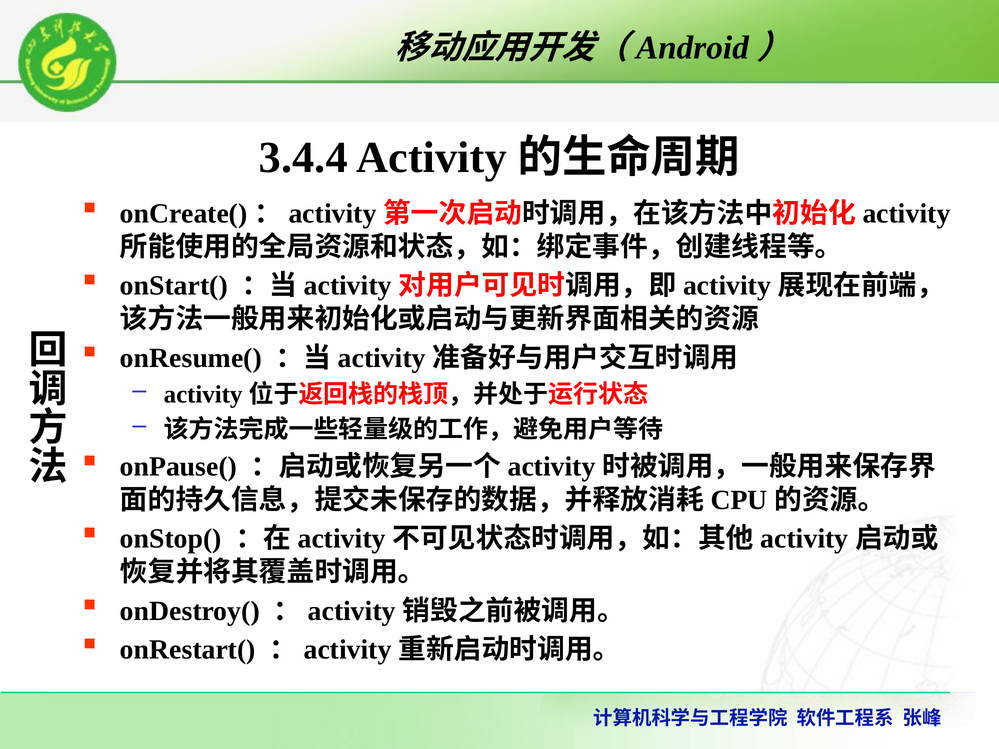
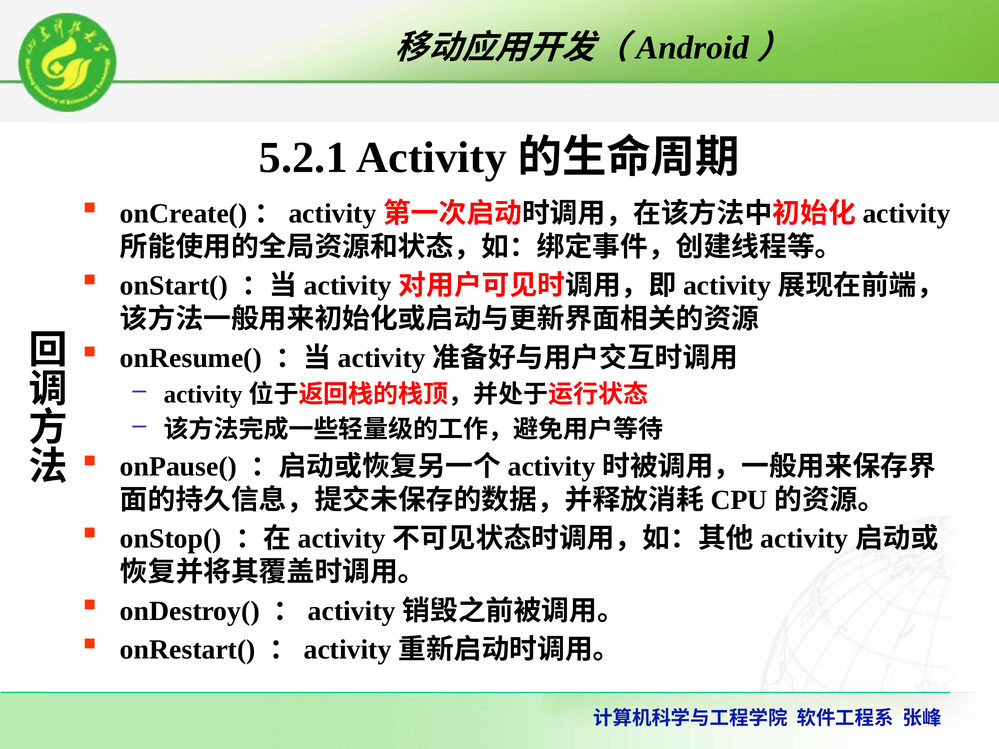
3.4.4: 3.4.4 -> 5.2.1
